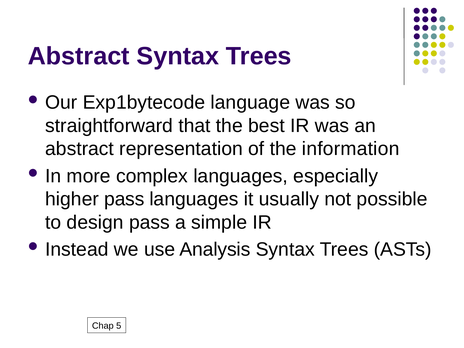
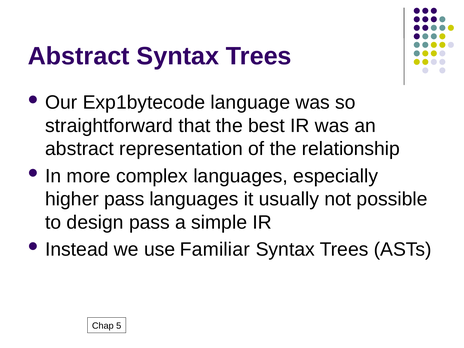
information: information -> relationship
Analysis: Analysis -> Familiar
